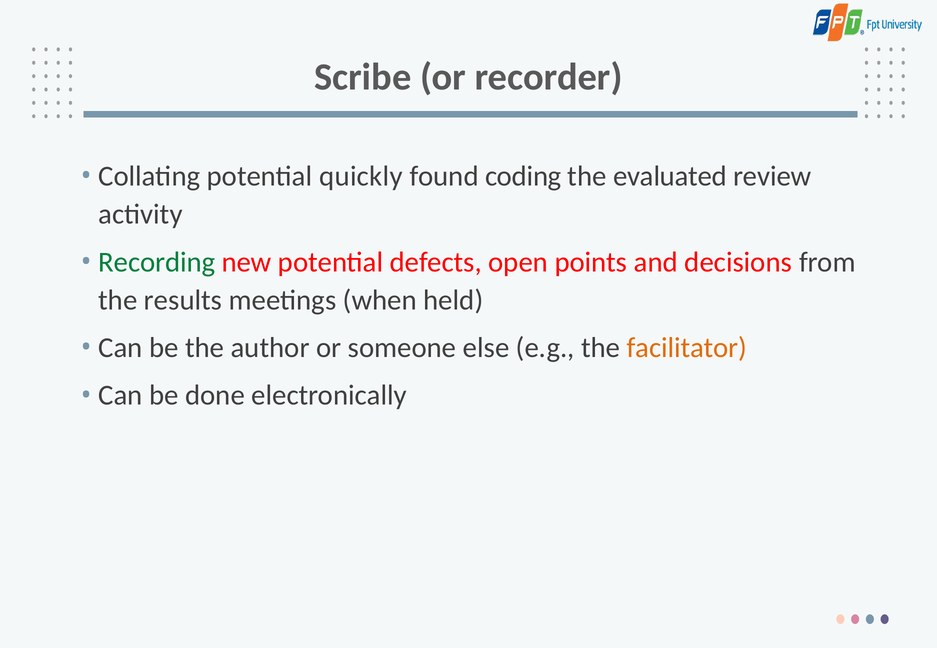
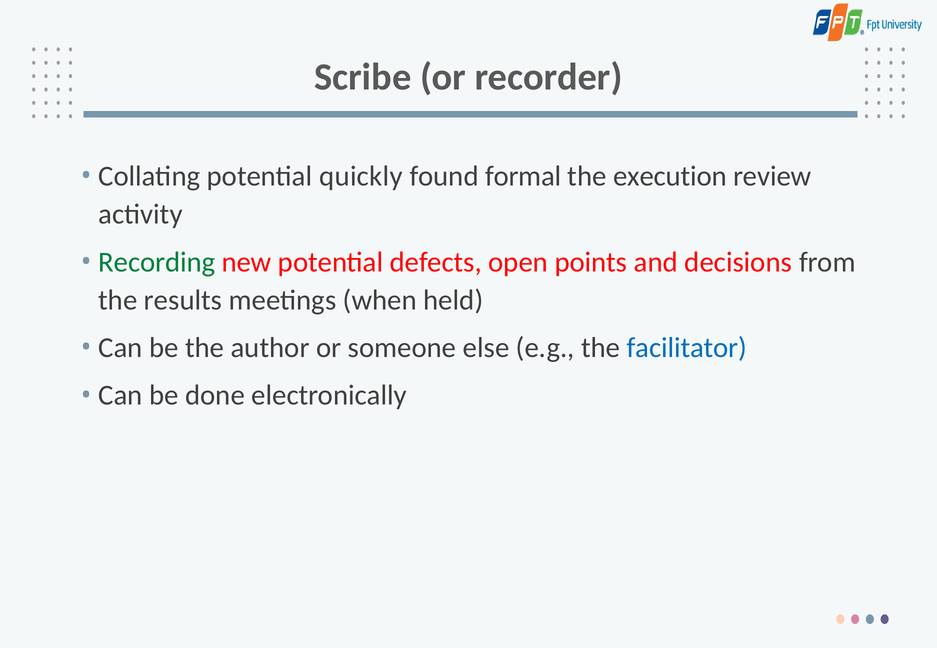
coding: coding -> formal
evaluated: evaluated -> execution
facilitator colour: orange -> blue
